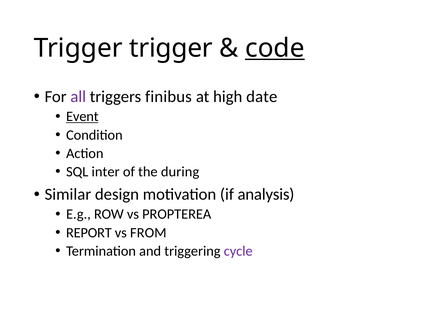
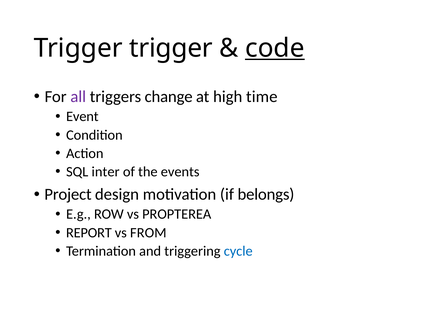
finibus: finibus -> change
date: date -> time
Event underline: present -> none
during: during -> events
Similar: Similar -> Project
analysis: analysis -> belongs
cycle colour: purple -> blue
